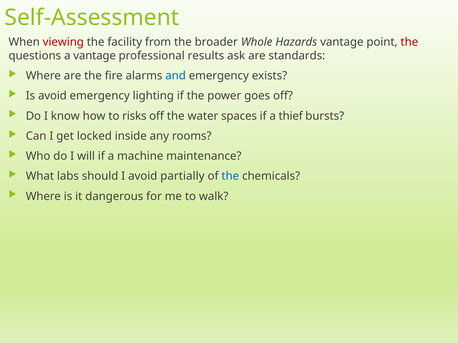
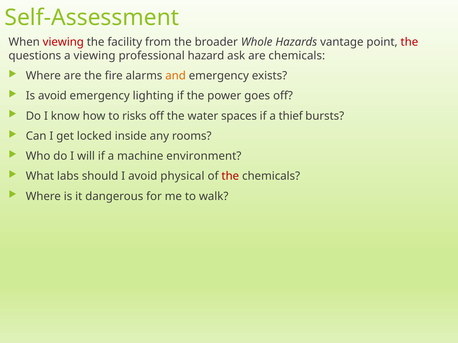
a vantage: vantage -> viewing
results: results -> hazard
are standards: standards -> chemicals
and colour: blue -> orange
maintenance: maintenance -> environment
partially: partially -> physical
the at (230, 176) colour: blue -> red
